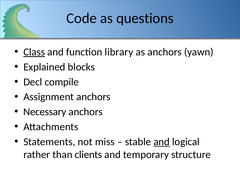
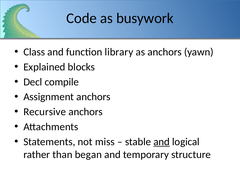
questions: questions -> busywork
Class underline: present -> none
Necessary: Necessary -> Recursive
clients: clients -> began
